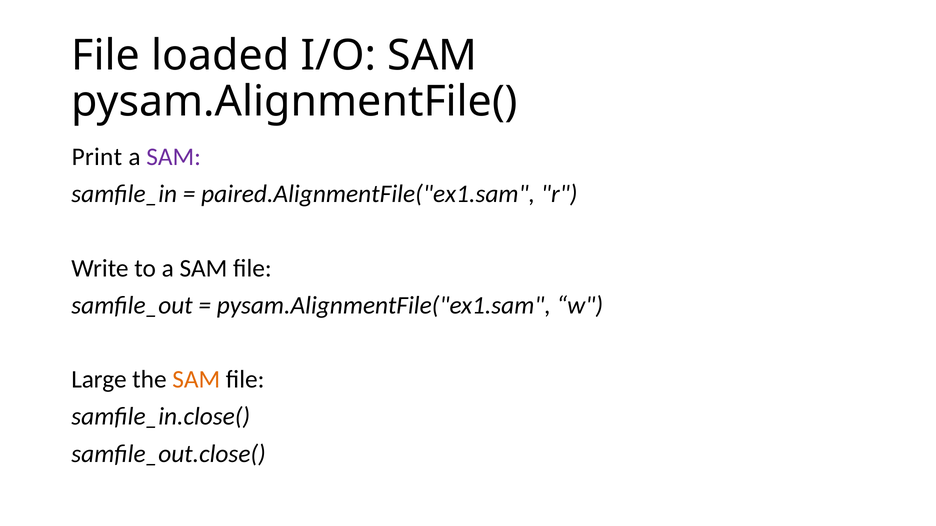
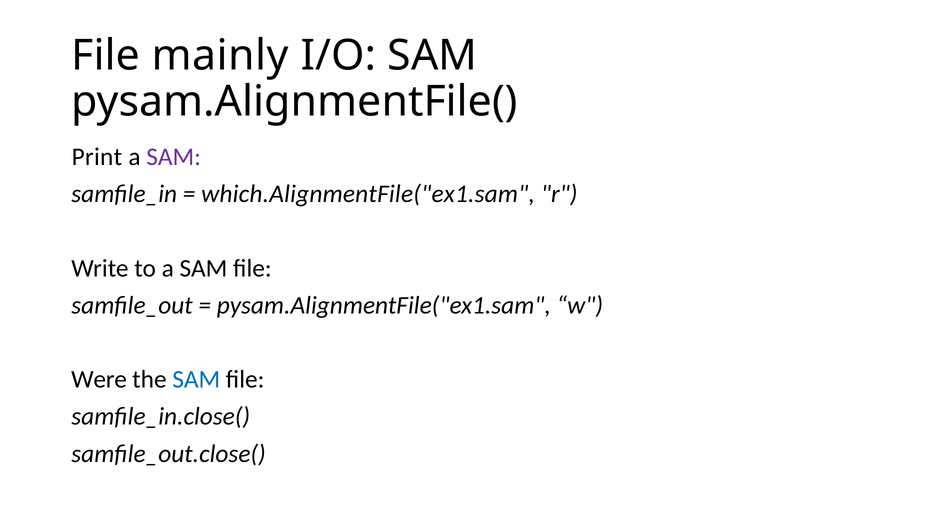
loaded: loaded -> mainly
paired.AlignmentFile("ex1.sam: paired.AlignmentFile("ex1.sam -> which.AlignmentFile("ex1.sam
Large: Large -> Were
SAM at (196, 380) colour: orange -> blue
